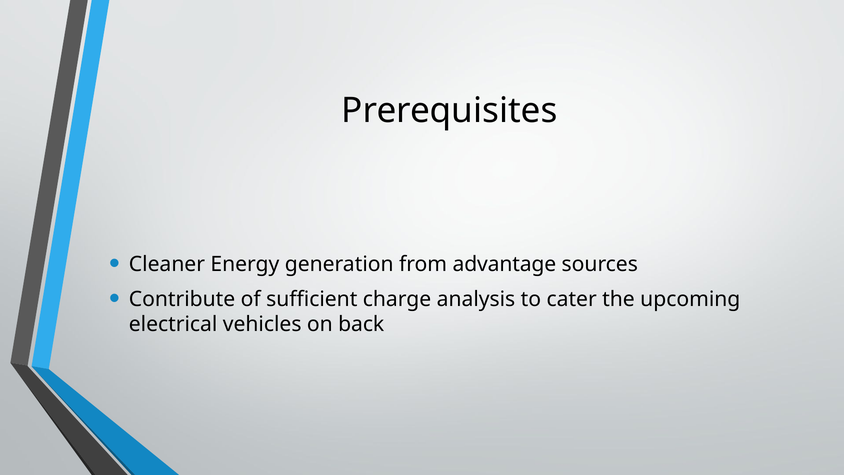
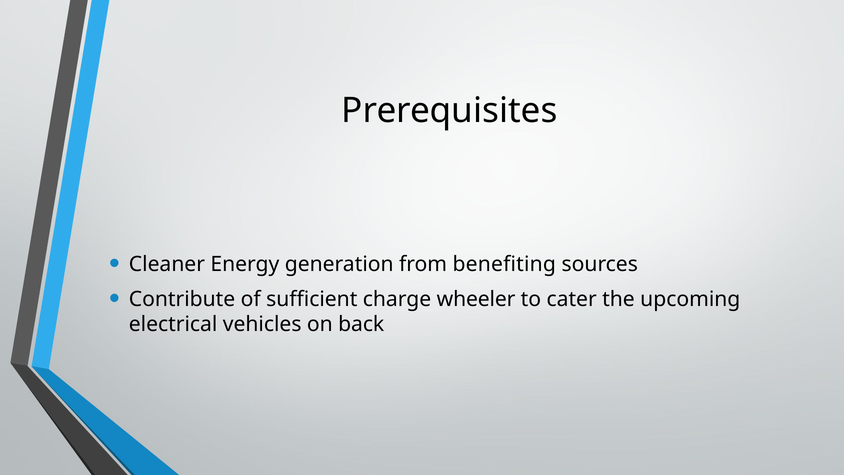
advantage: advantage -> benefiting
analysis: analysis -> wheeler
